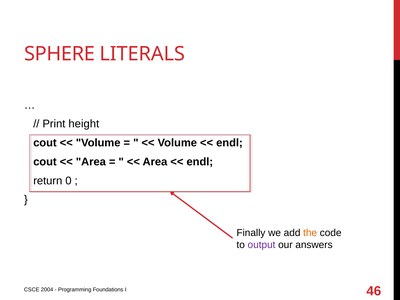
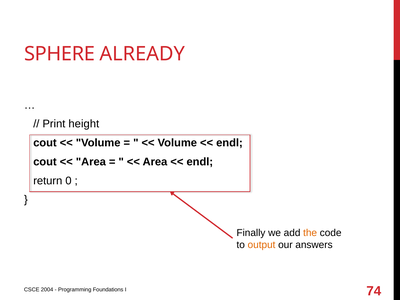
LITERALS: LITERALS -> ALREADY
output colour: purple -> orange
46: 46 -> 74
